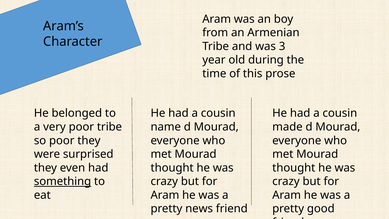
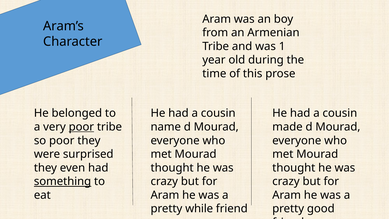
3: 3 -> 1
poor at (81, 127) underline: none -> present
news: news -> while
